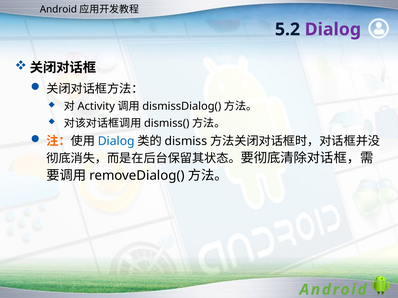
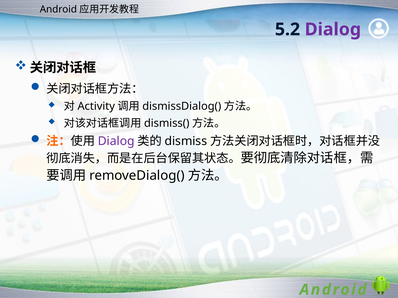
Dialog at (116, 141) colour: blue -> purple
